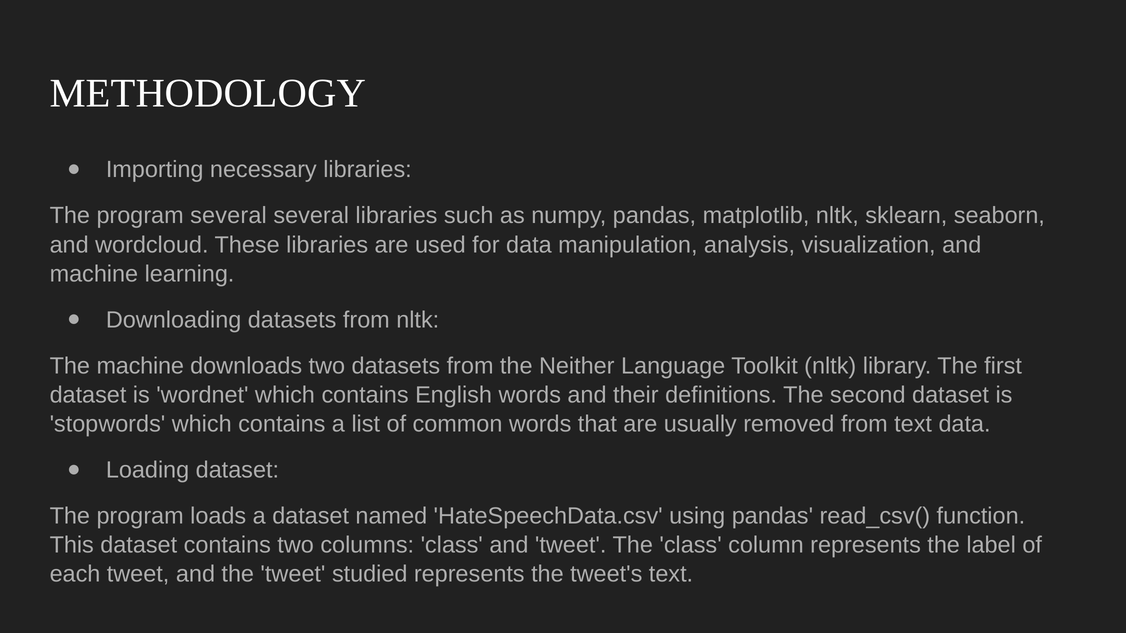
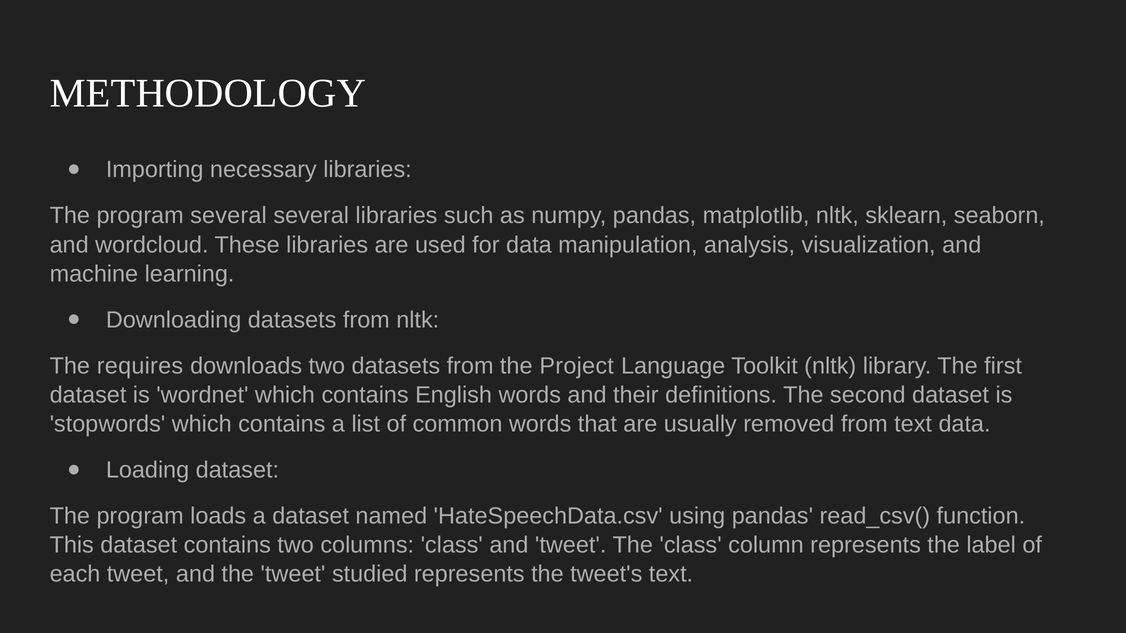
The machine: machine -> requires
Neither: Neither -> Project
